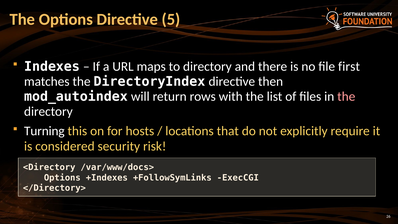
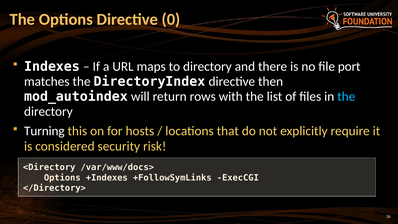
5: 5 -> 0
first: first -> port
the at (346, 97) colour: pink -> light blue
